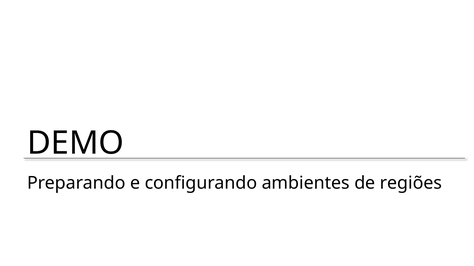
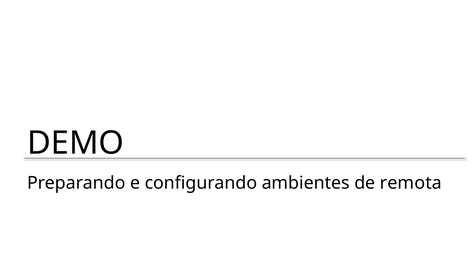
regiões: regiões -> remota
